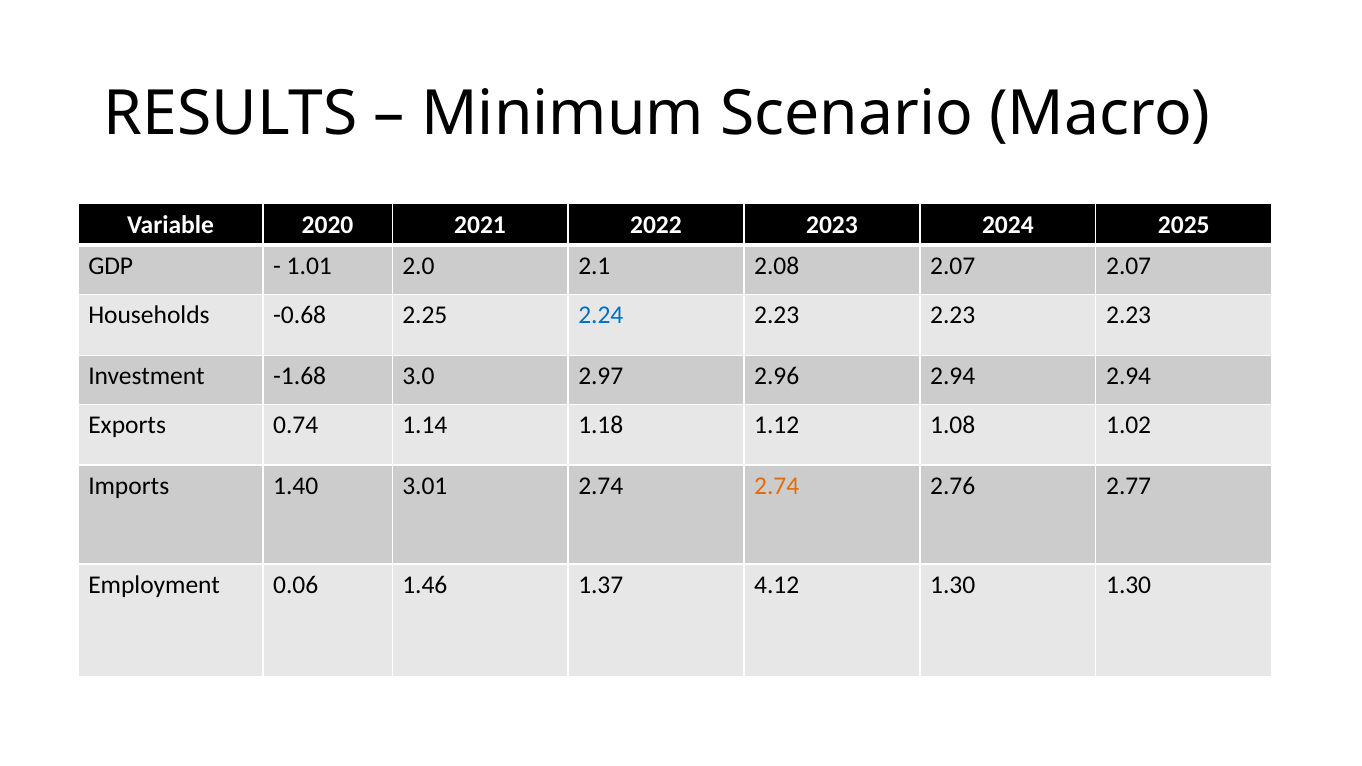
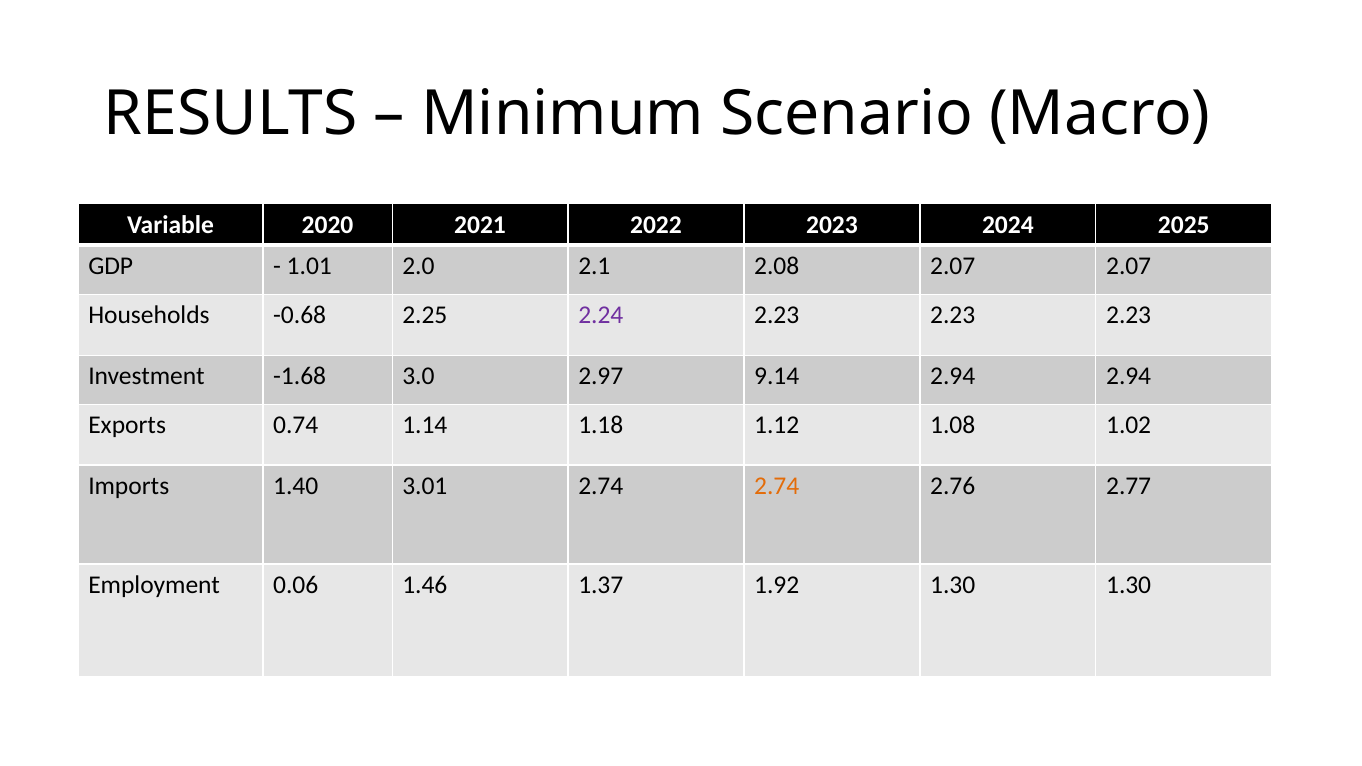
2.24 colour: blue -> purple
2.96: 2.96 -> 9.14
4.12: 4.12 -> 1.92
